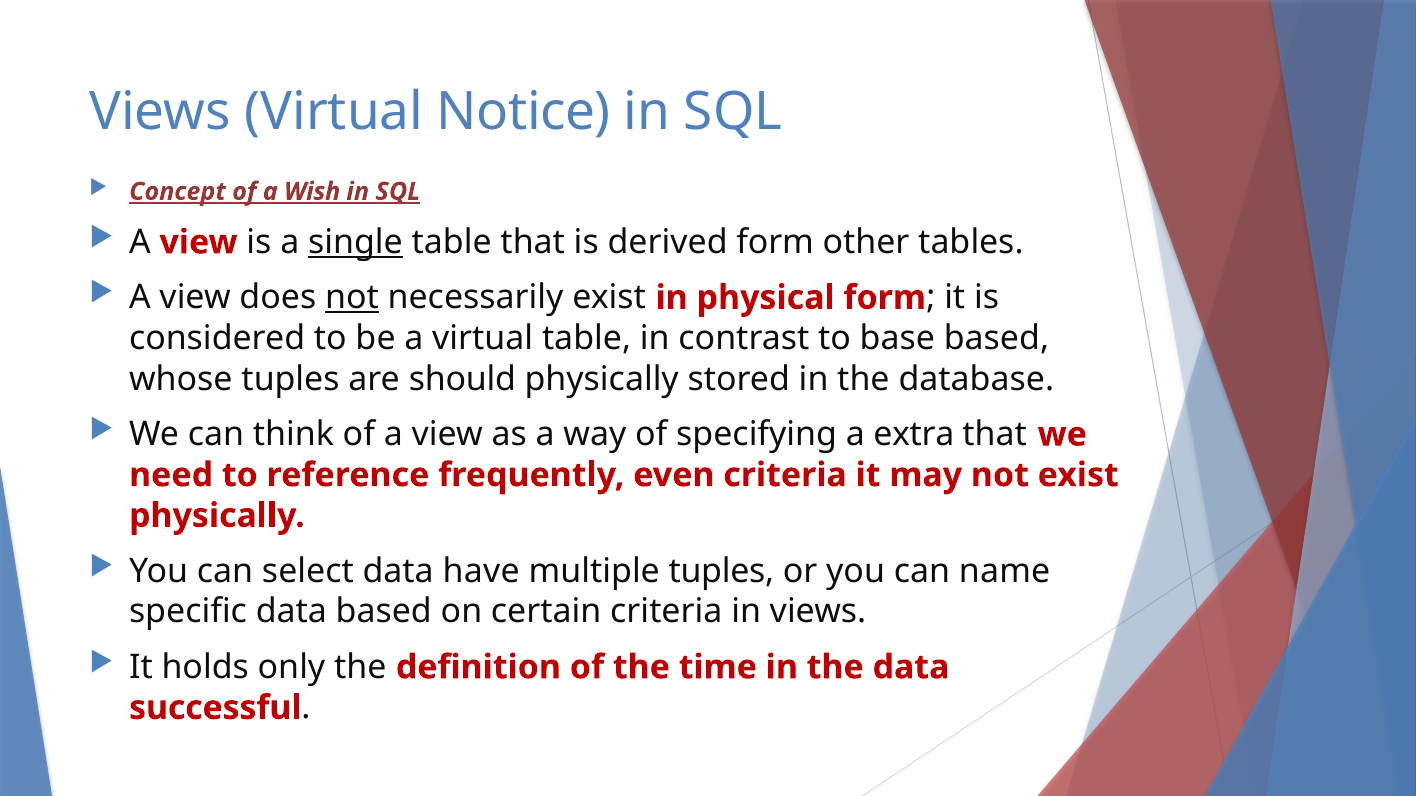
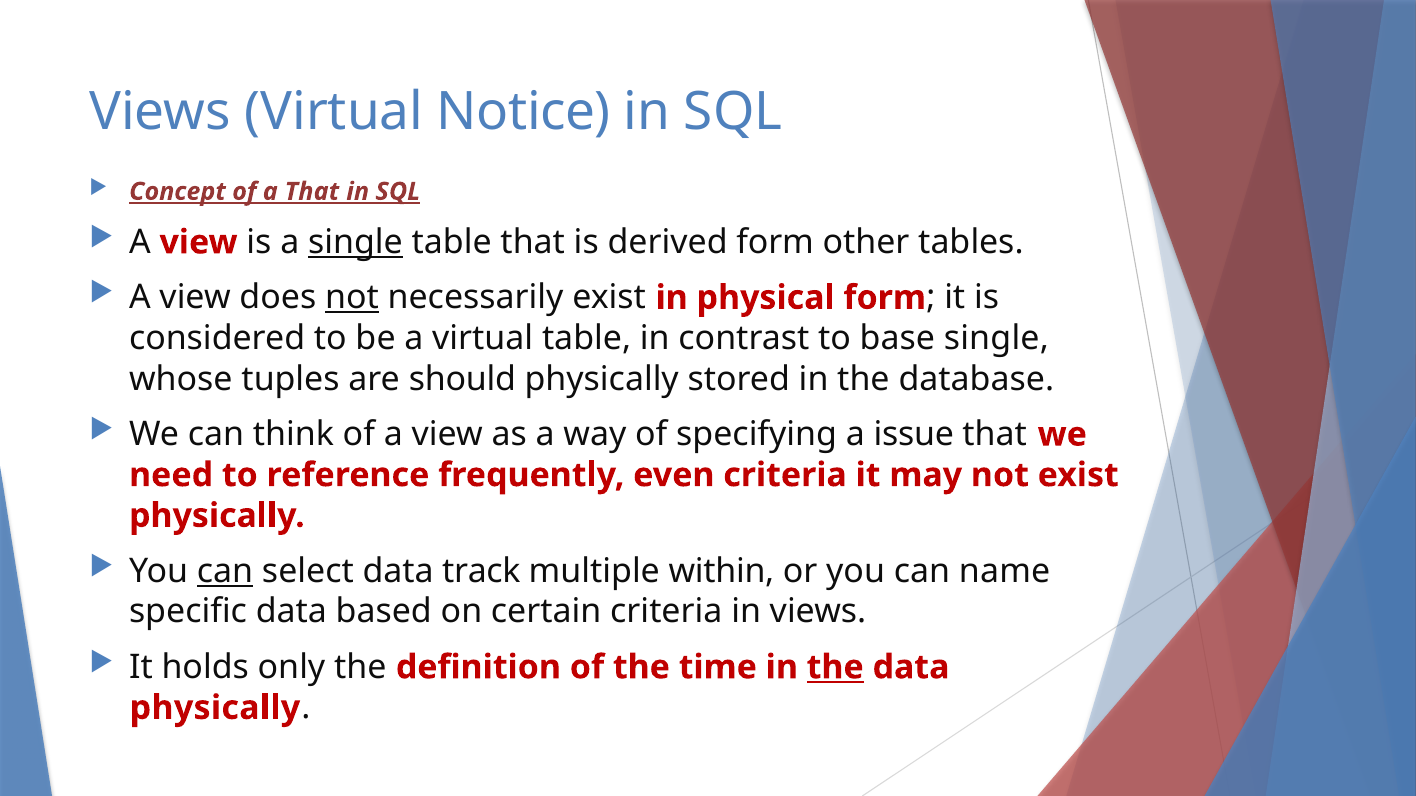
a Wish: Wish -> That
base based: based -> single
extra: extra -> issue
can at (225, 571) underline: none -> present
have: have -> track
multiple tuples: tuples -> within
the at (835, 668) underline: none -> present
successful at (215, 708): successful -> physically
